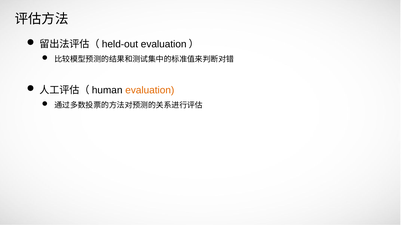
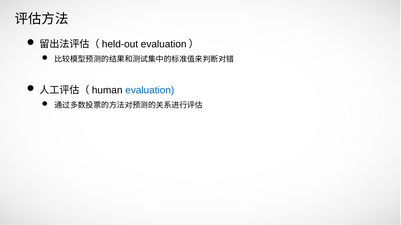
evaluation colour: orange -> blue
